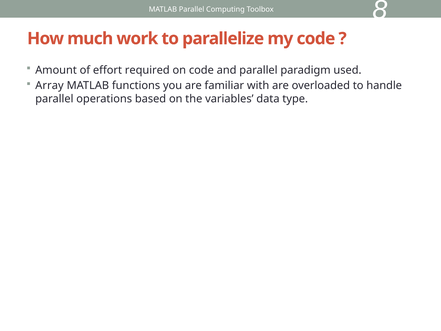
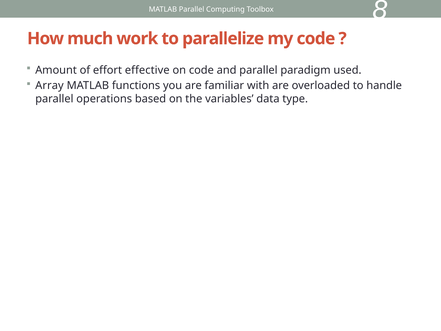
required: required -> effective
